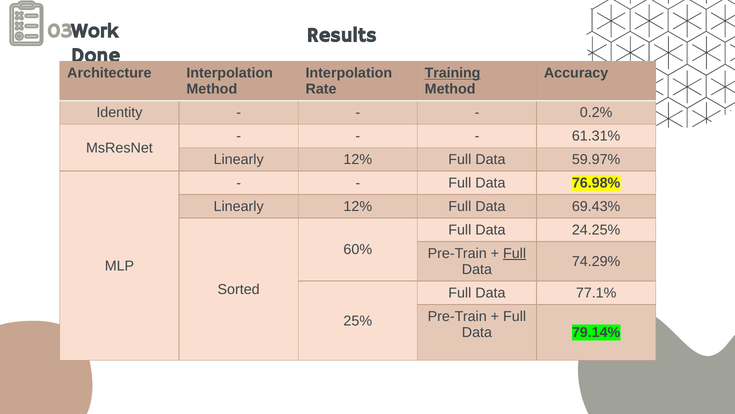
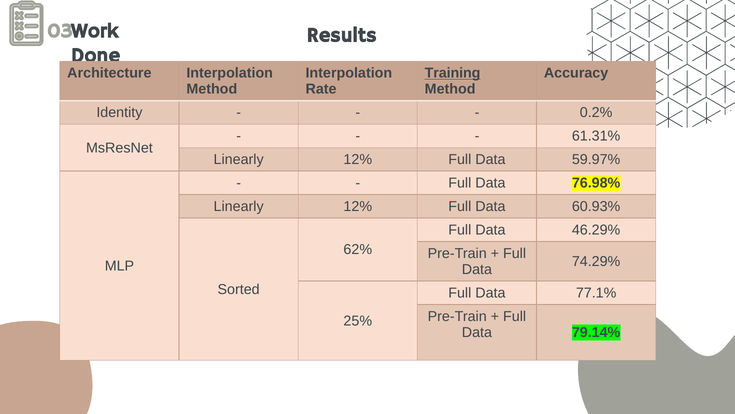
69.43%: 69.43% -> 60.93%
24.25%: 24.25% -> 46.29%
60%: 60% -> 62%
Full at (515, 253) underline: present -> none
